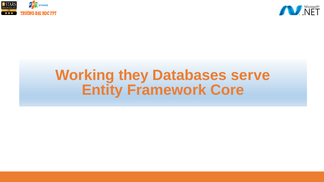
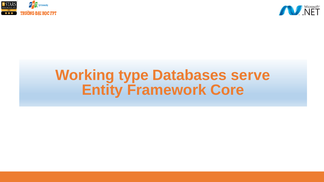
they: they -> type
